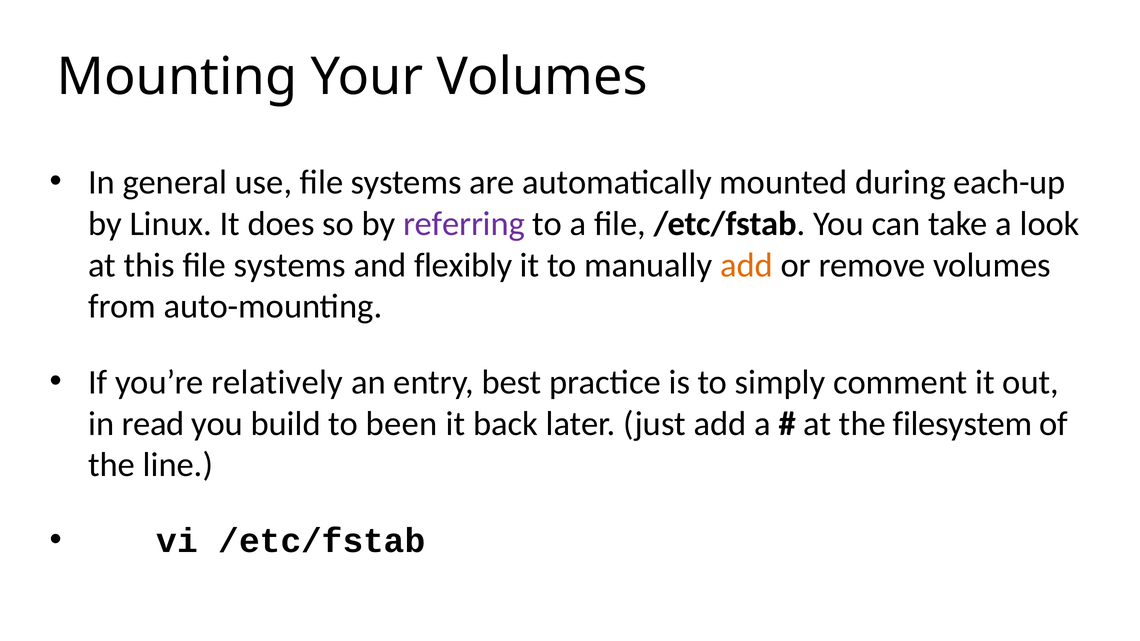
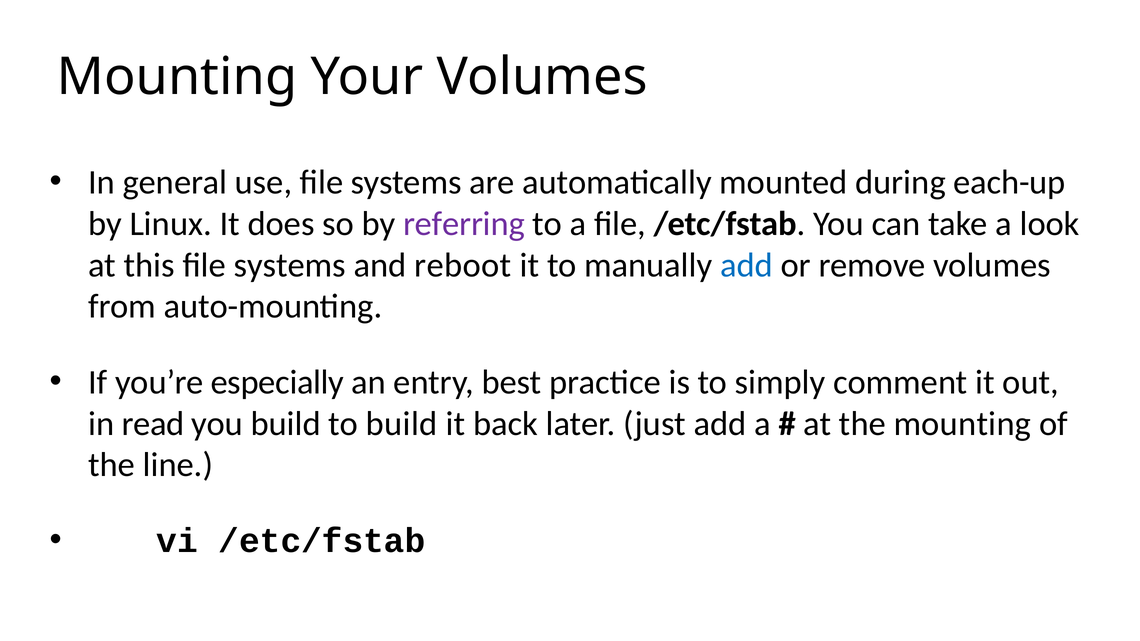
flexibly: flexibly -> reboot
add at (747, 265) colour: orange -> blue
relatively: relatively -> especially
to been: been -> build
the filesystem: filesystem -> mounting
